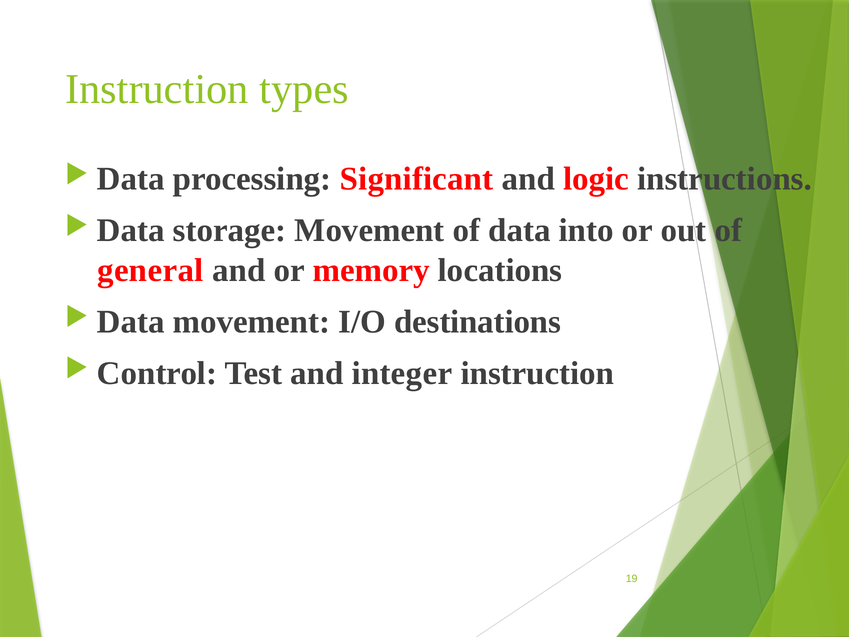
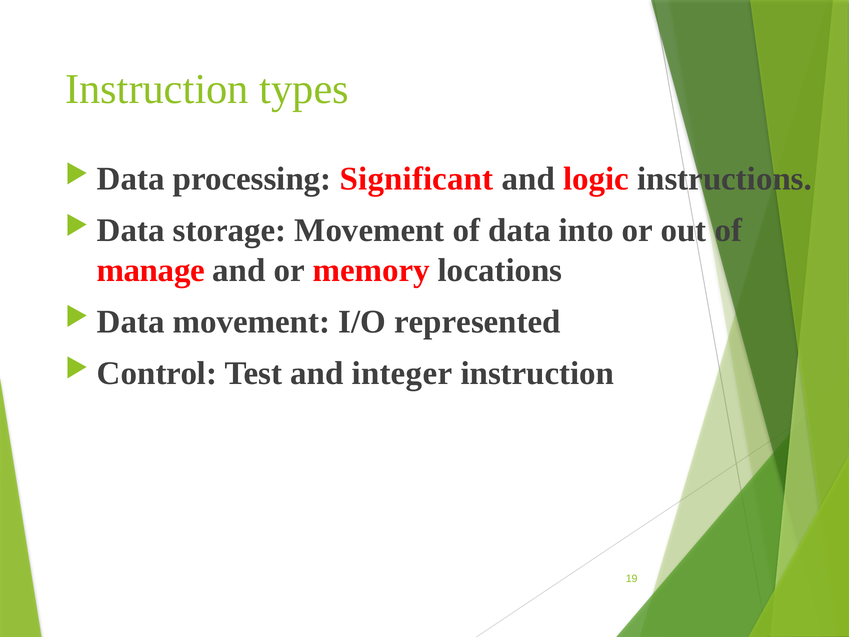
general: general -> manage
destinations: destinations -> represented
